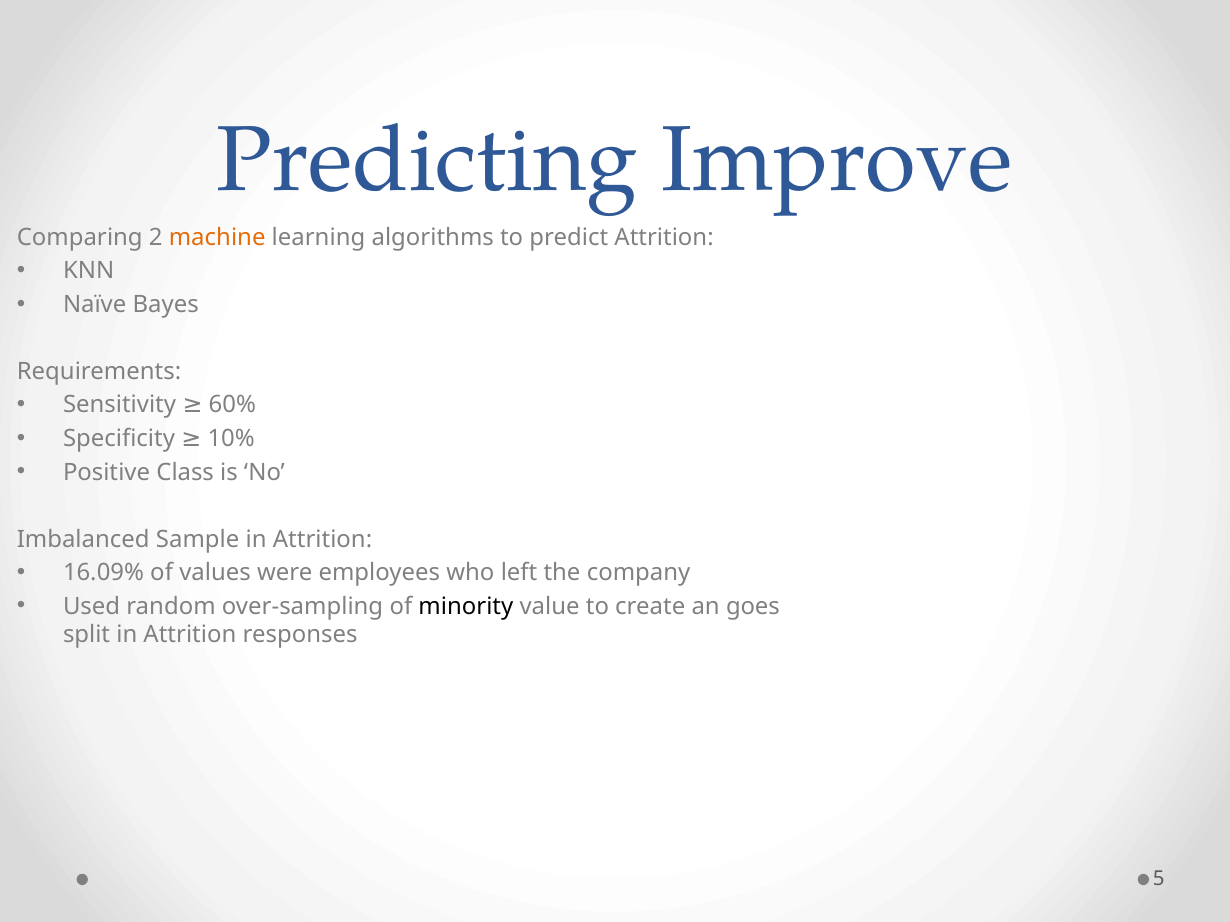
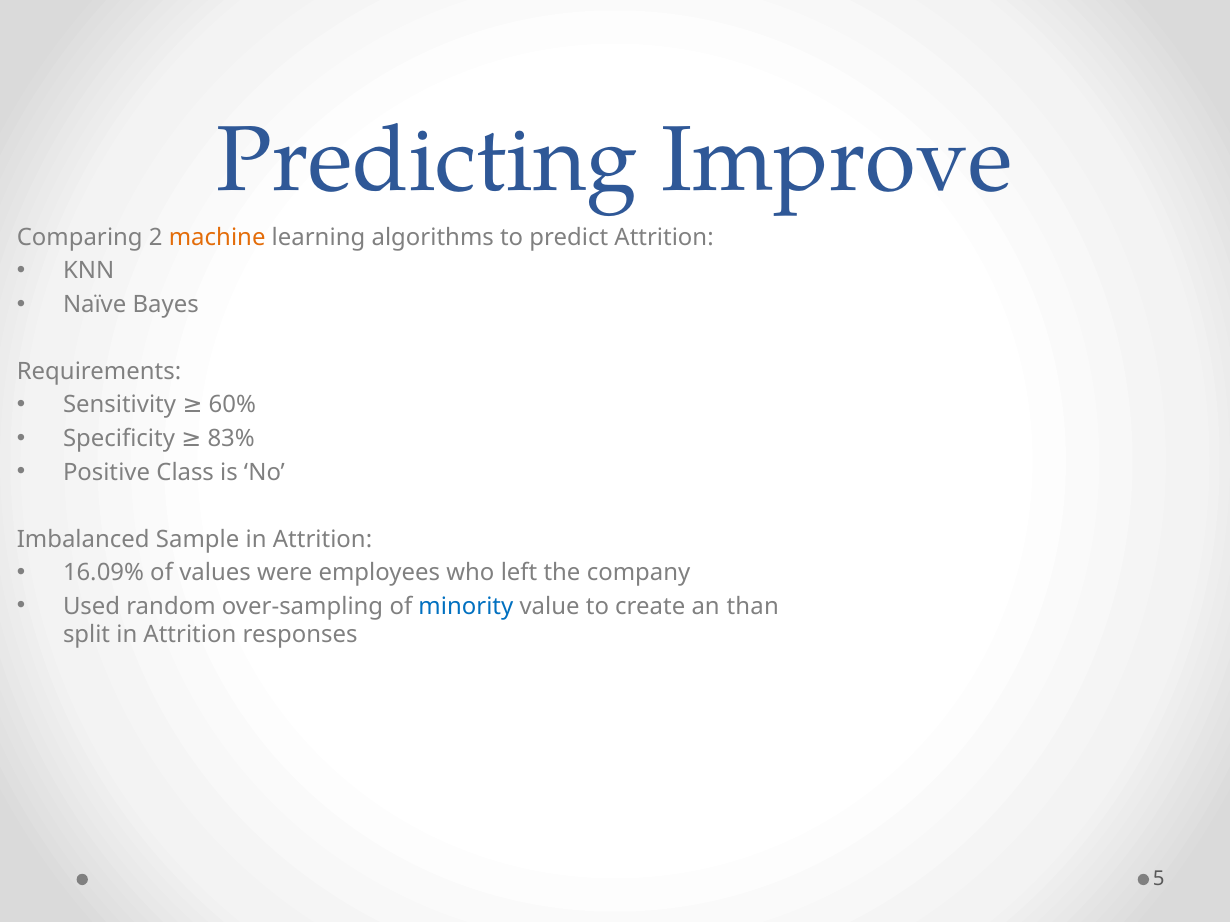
10%: 10% -> 83%
minority colour: black -> blue
goes: goes -> than
